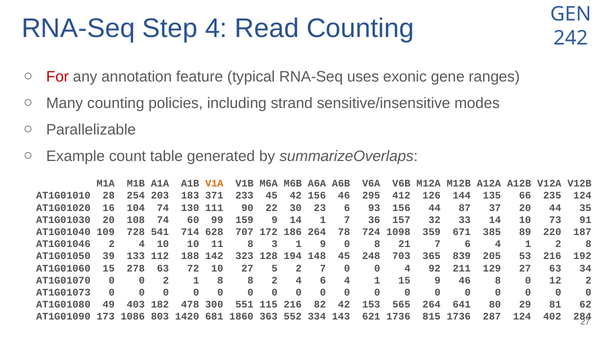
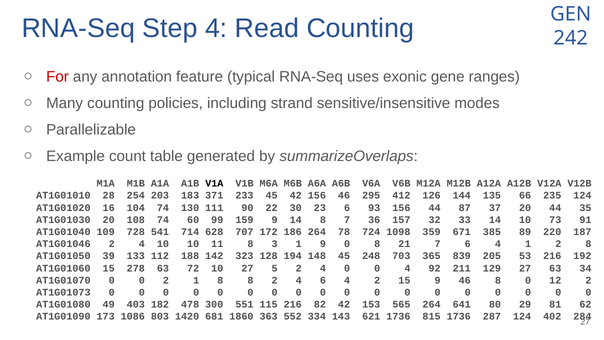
V1A colour: orange -> black
14 1: 1 -> 8
5 2 7: 7 -> 4
4 6 4 1: 1 -> 2
